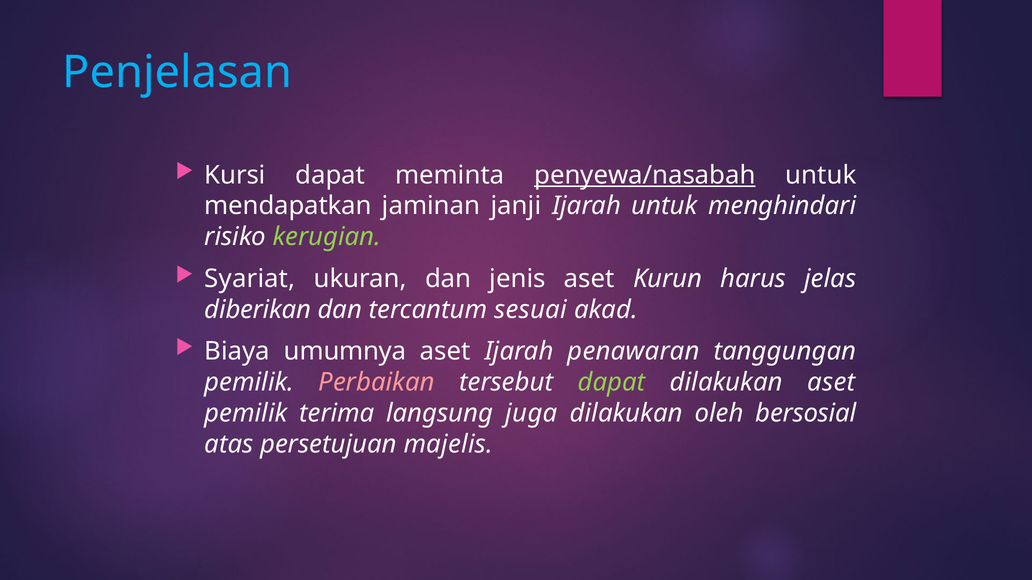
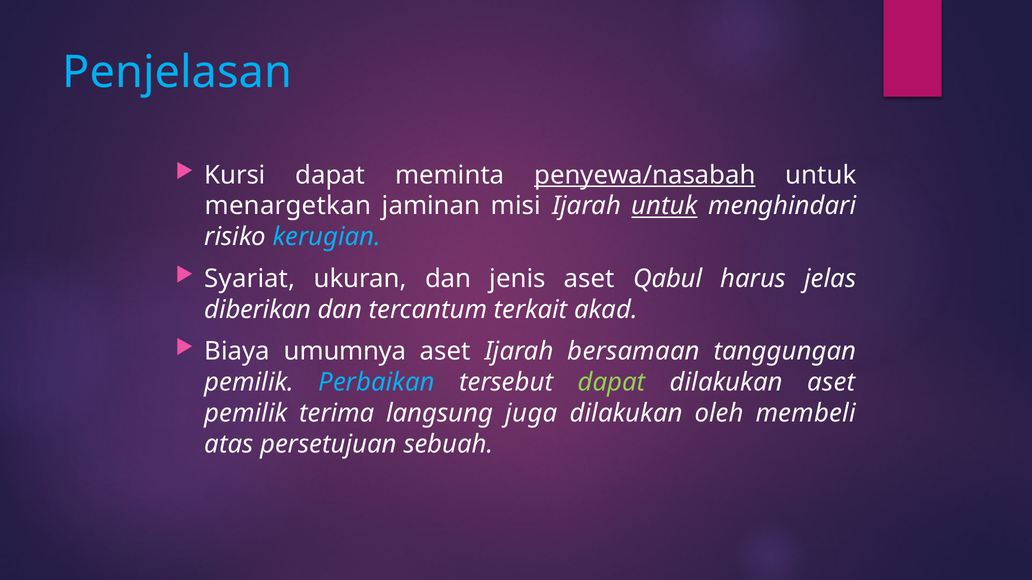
mendapatkan: mendapatkan -> menargetkan
janji: janji -> misi
untuk at (664, 206) underline: none -> present
kerugian colour: light green -> light blue
Kurun: Kurun -> Qabul
sesuai: sesuai -> terkait
penawaran: penawaran -> bersamaan
Perbaikan colour: pink -> light blue
bersosial: bersosial -> membeli
majelis: majelis -> sebuah
